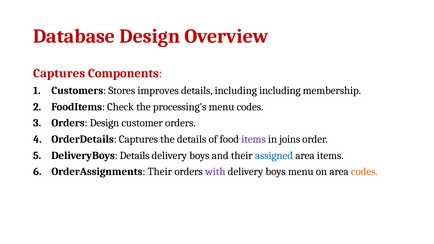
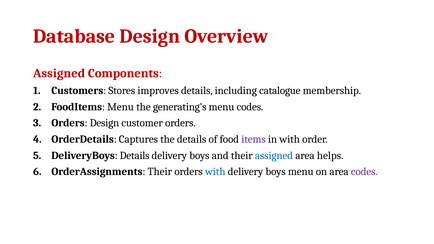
Captures at (59, 73): Captures -> Assigned
including including: including -> catalogue
FoodItems Check: Check -> Menu
processing's: processing's -> generating's
in joins: joins -> with
area items: items -> helps
with at (215, 172) colour: purple -> blue
codes at (364, 172) colour: orange -> purple
